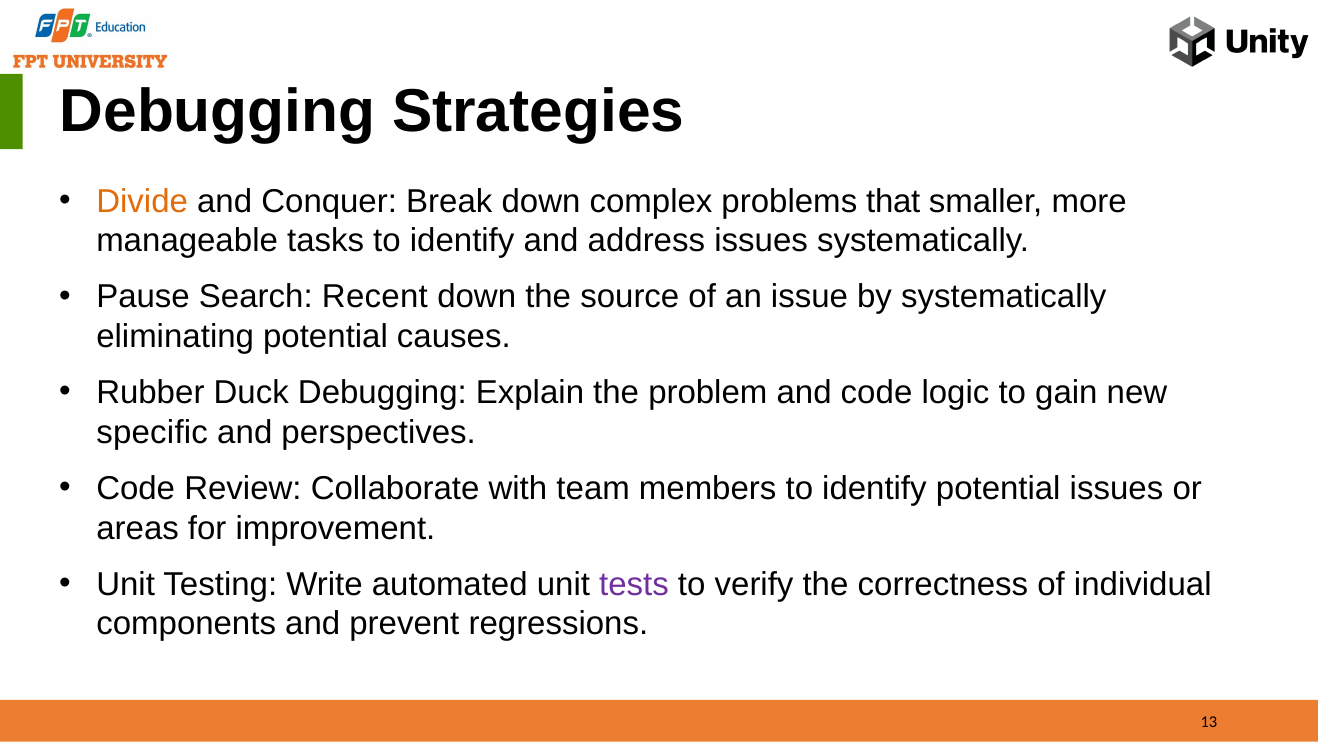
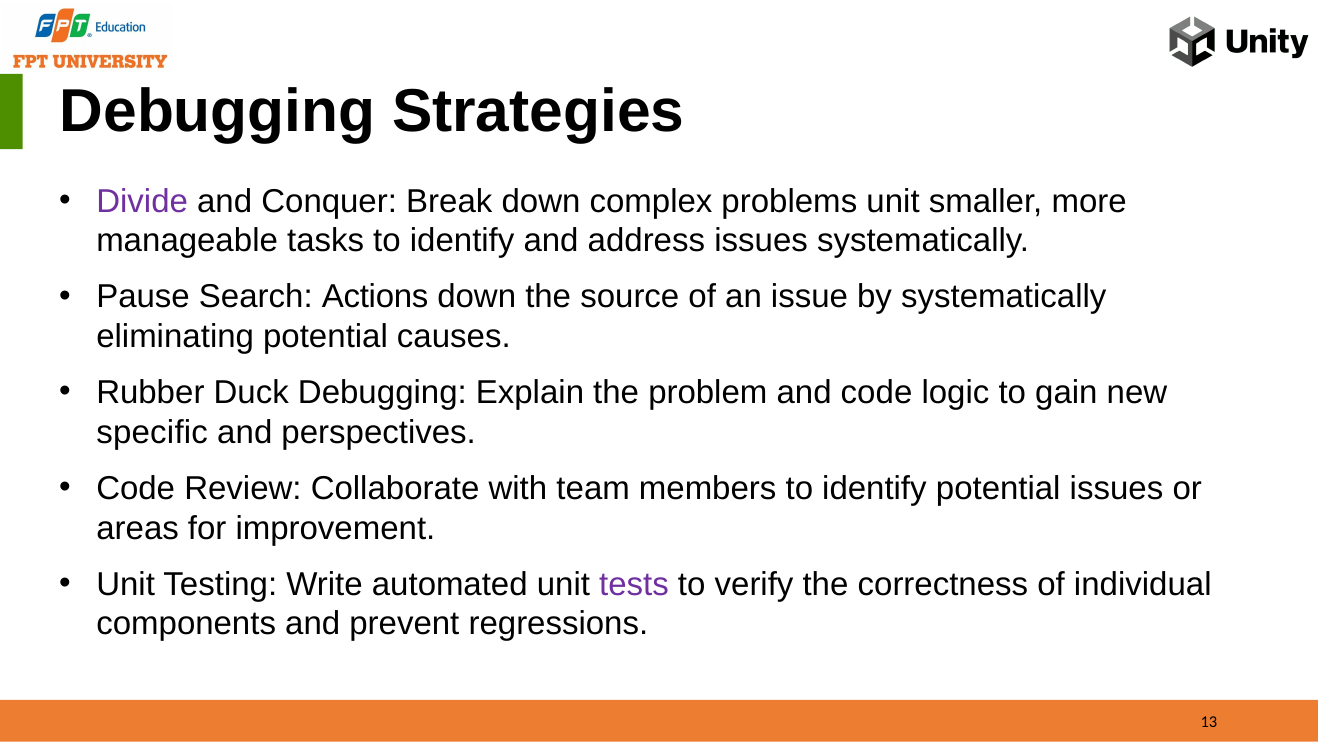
Divide colour: orange -> purple
problems that: that -> unit
Recent: Recent -> Actions
